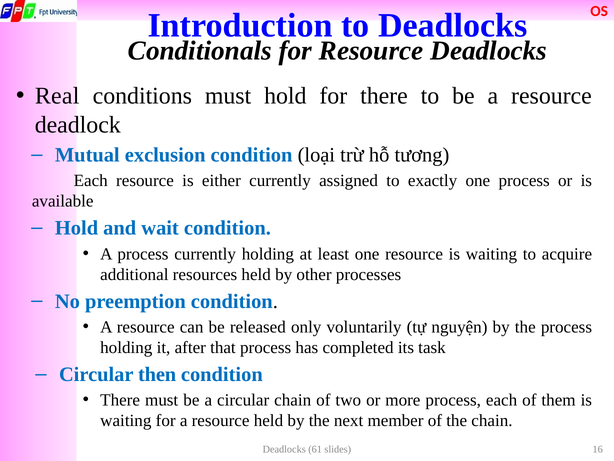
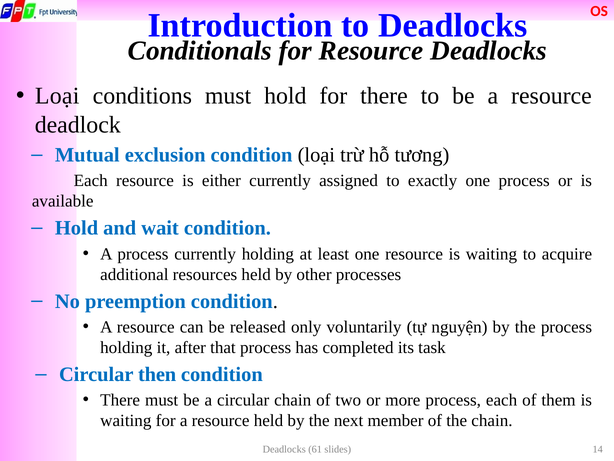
Real at (57, 96): Real -> Loại
16: 16 -> 14
